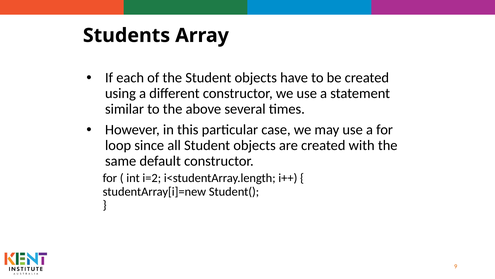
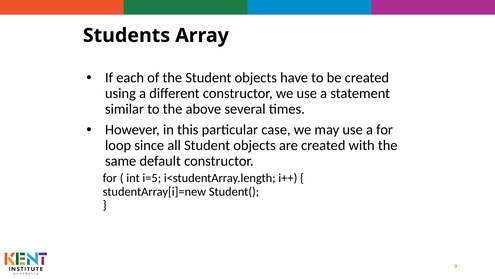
i=2: i=2 -> i=5
